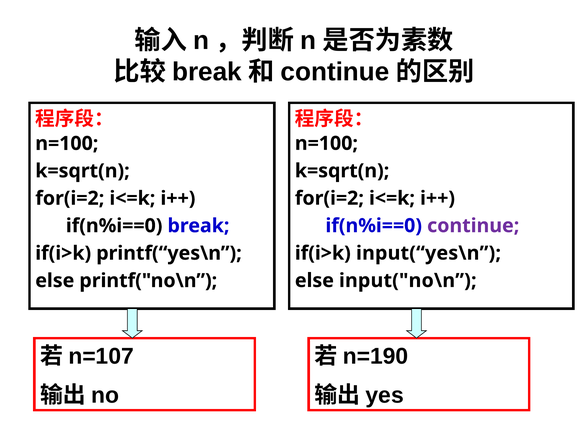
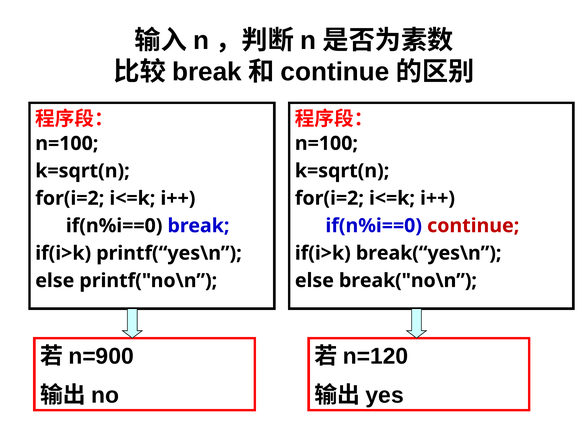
continue at (473, 226) colour: purple -> red
input(“yes\n: input(“yes\n -> break(“yes\n
input("no\n: input("no\n -> break("no\n
n=107: n=107 -> n=900
n=190: n=190 -> n=120
